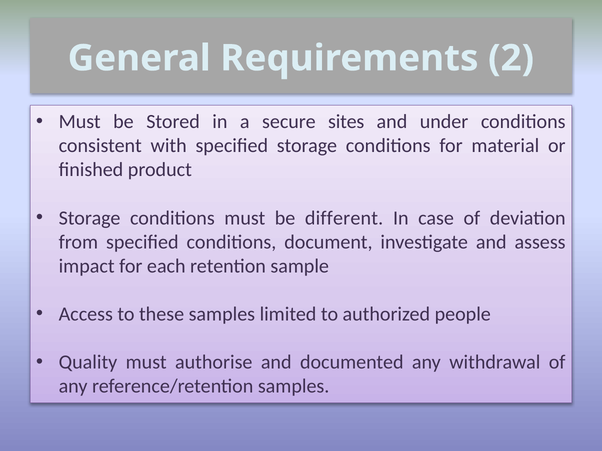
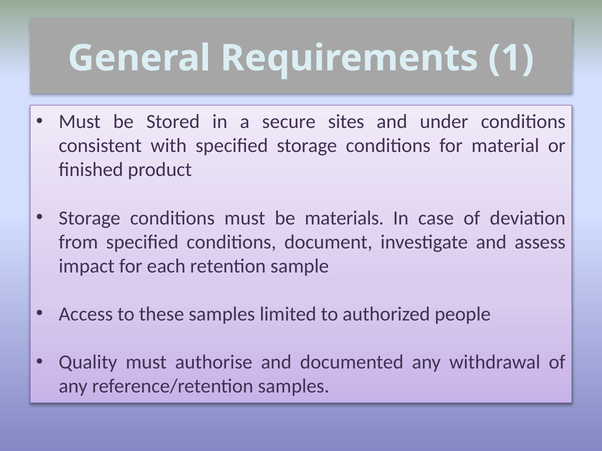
2: 2 -> 1
different: different -> materials
